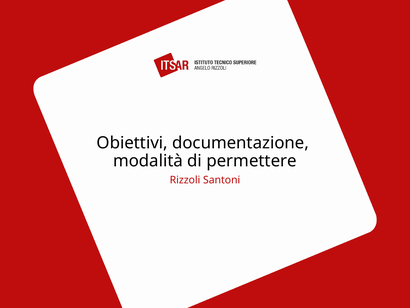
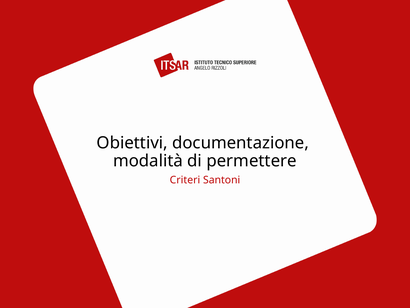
Rizzoli: Rizzoli -> Criteri
